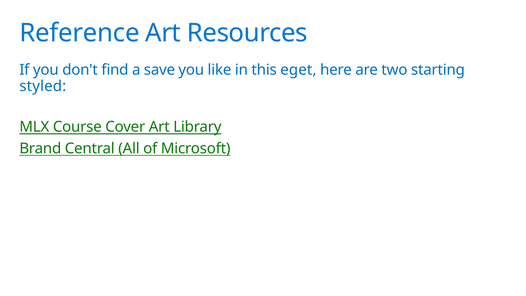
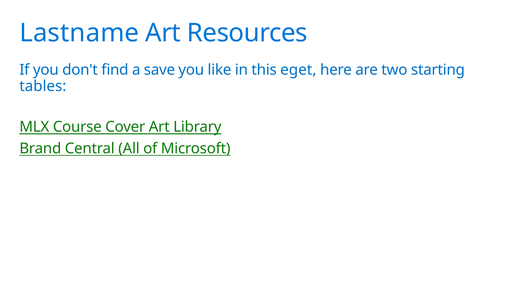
Reference: Reference -> Lastname
styled: styled -> tables
